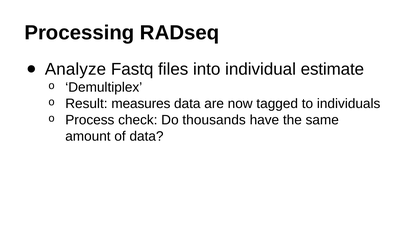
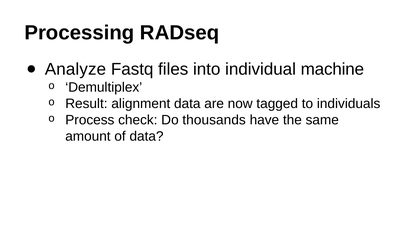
estimate: estimate -> machine
measures: measures -> alignment
